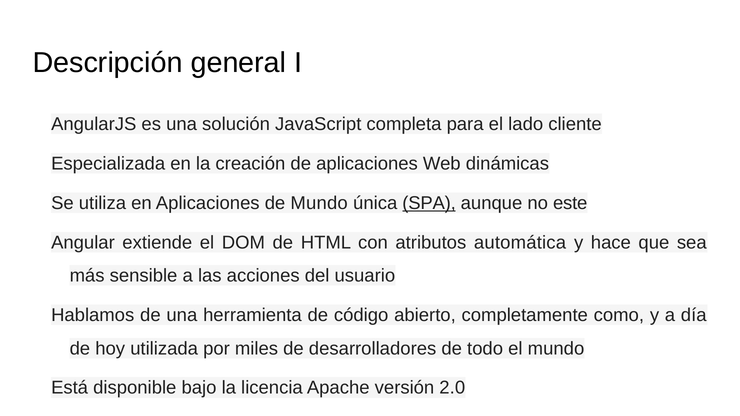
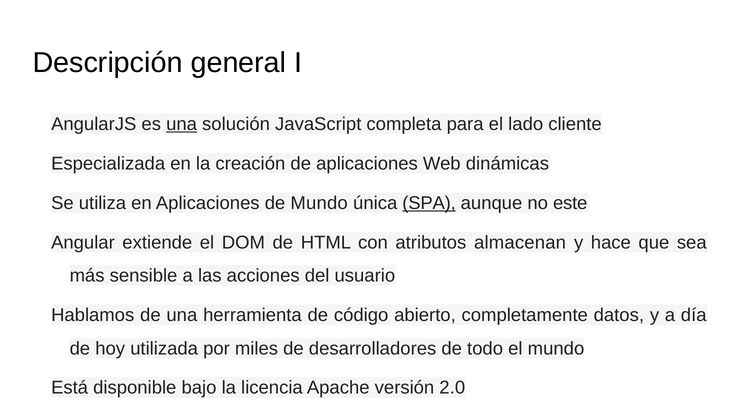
una at (182, 124) underline: none -> present
automática: automática -> almacenan
como: como -> datos
